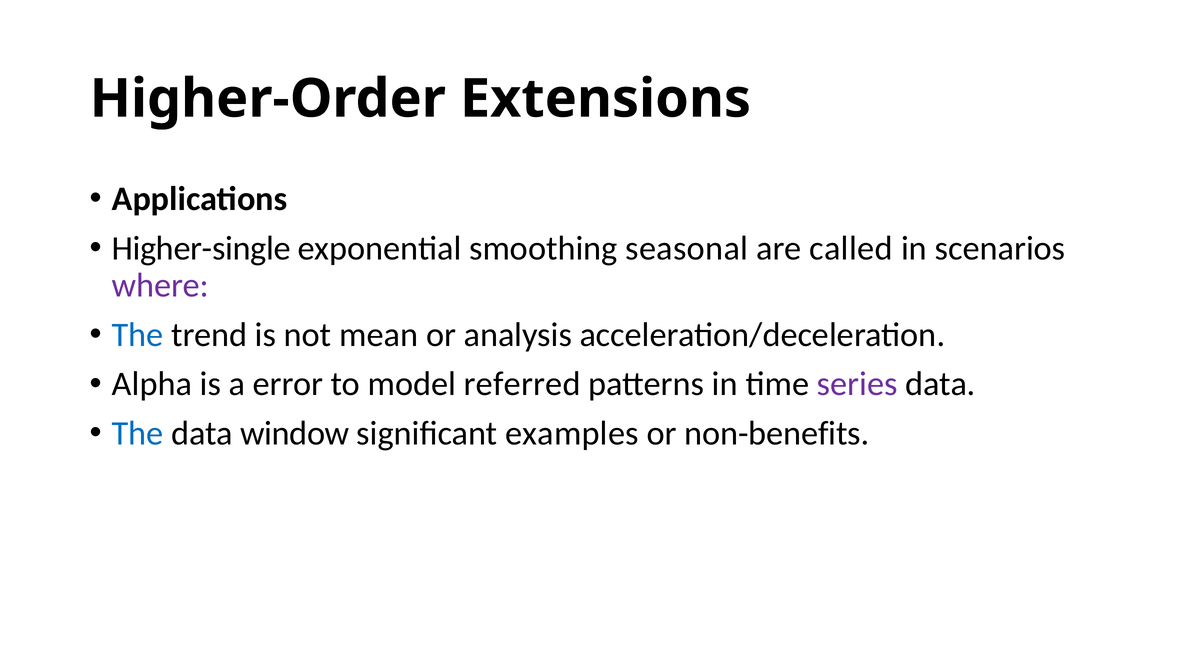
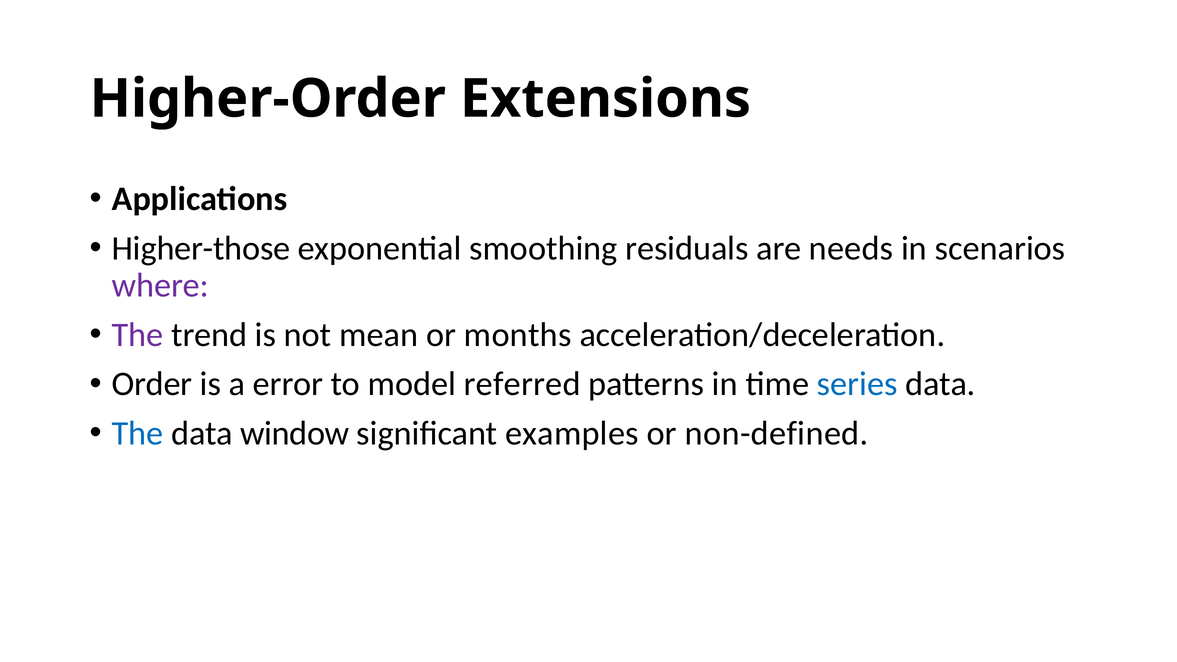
Higher-single: Higher-single -> Higher-those
seasonal: seasonal -> residuals
called: called -> needs
The at (138, 335) colour: blue -> purple
analysis: analysis -> months
Alpha: Alpha -> Order
series colour: purple -> blue
non-benefits: non-benefits -> non-defined
